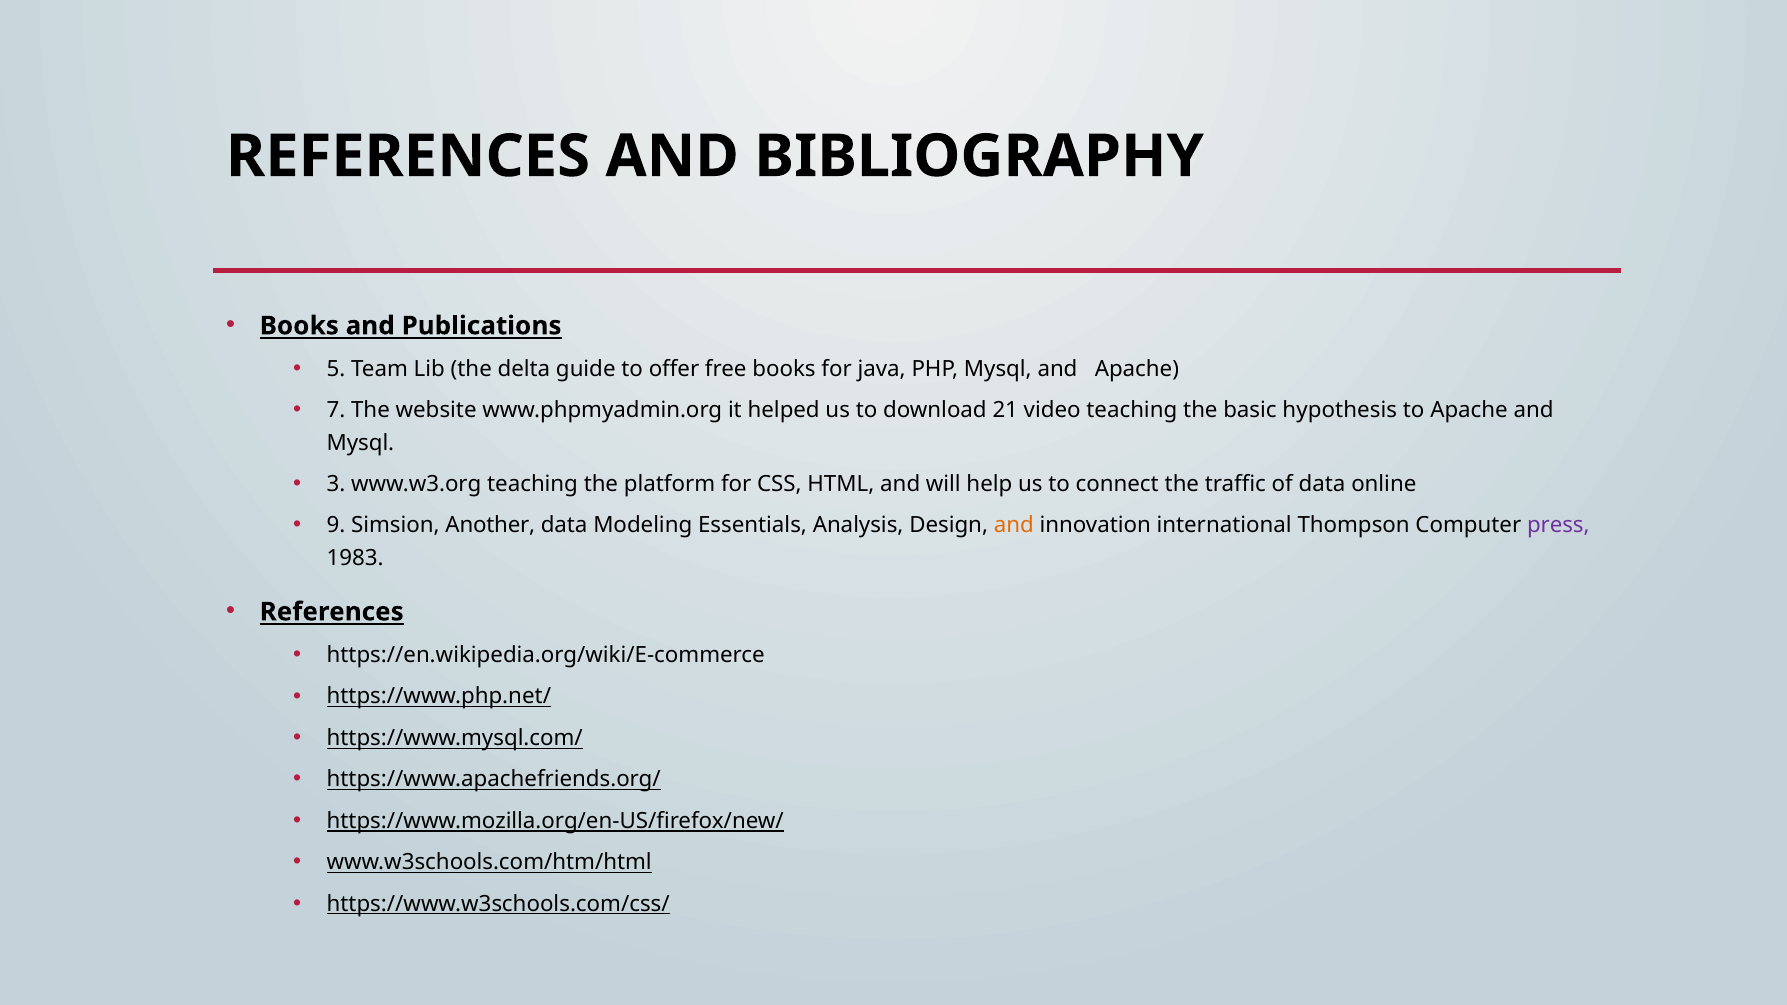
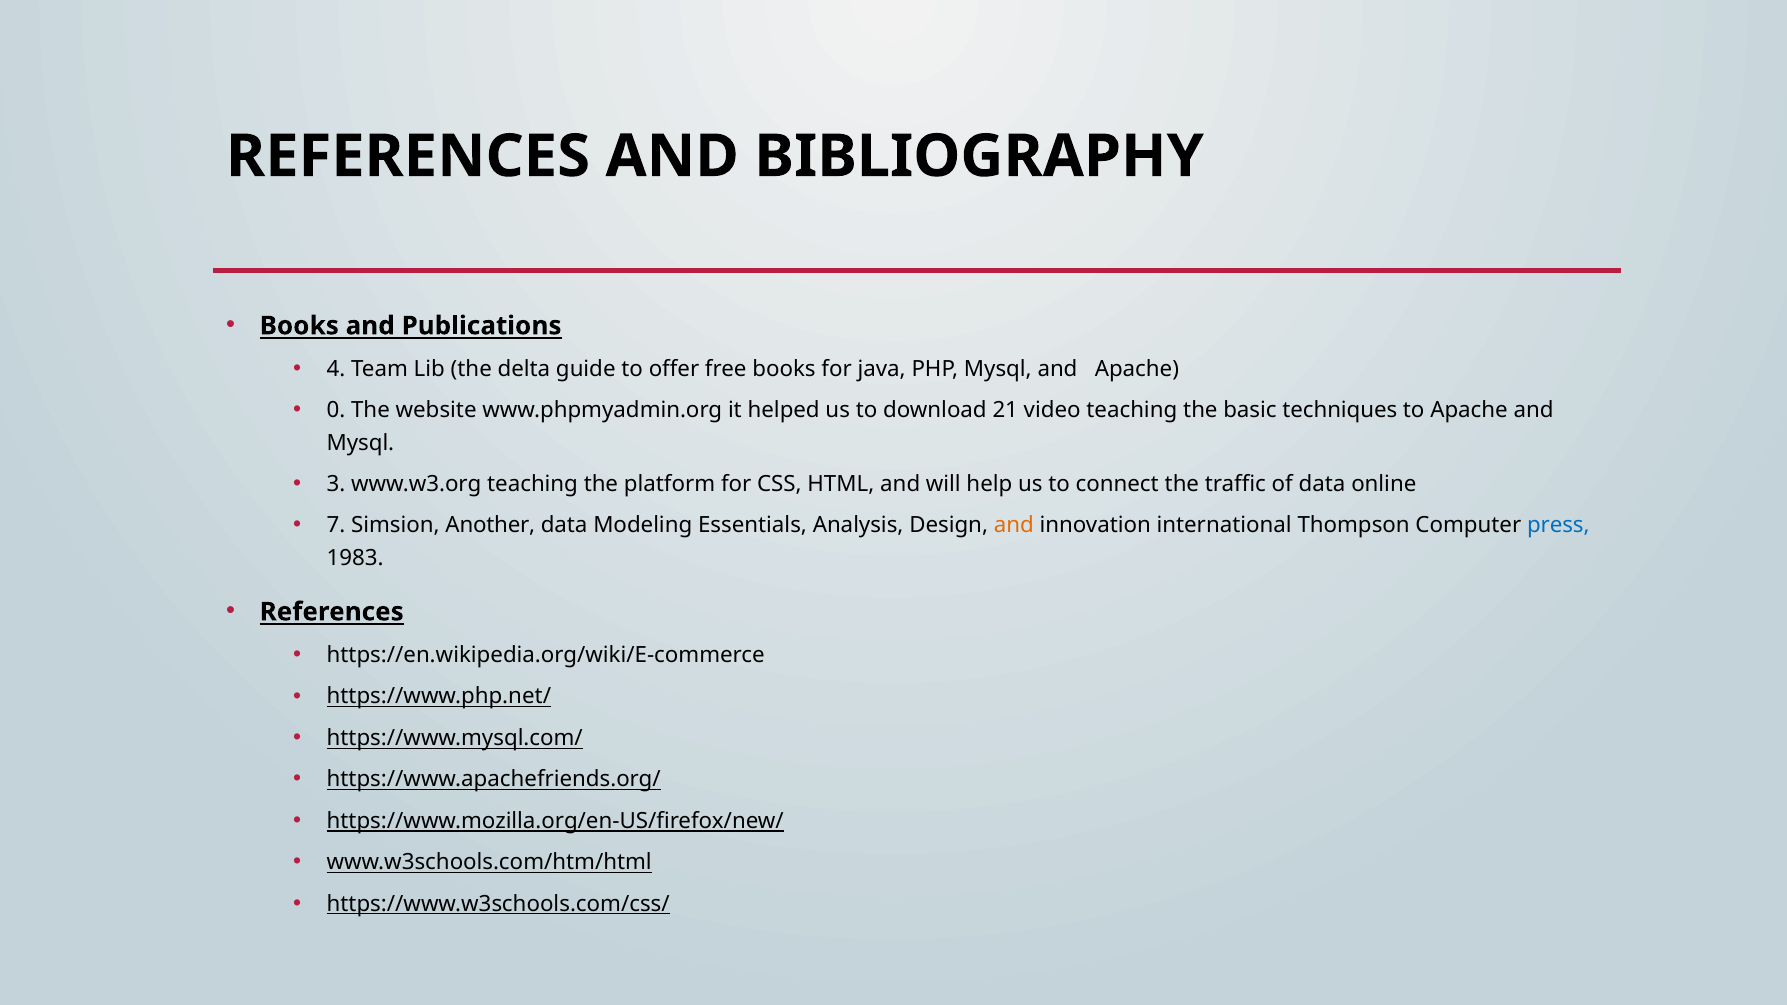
5: 5 -> 4
7: 7 -> 0
hypothesis: hypothesis -> techniques
9: 9 -> 7
press colour: purple -> blue
